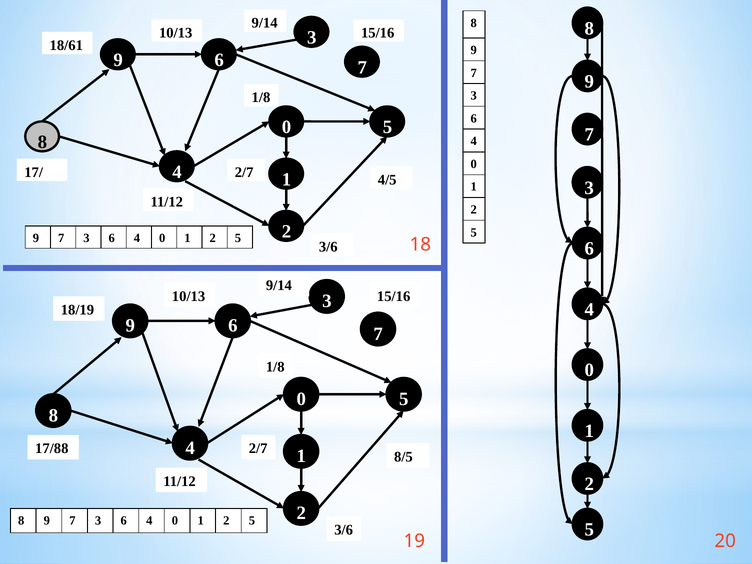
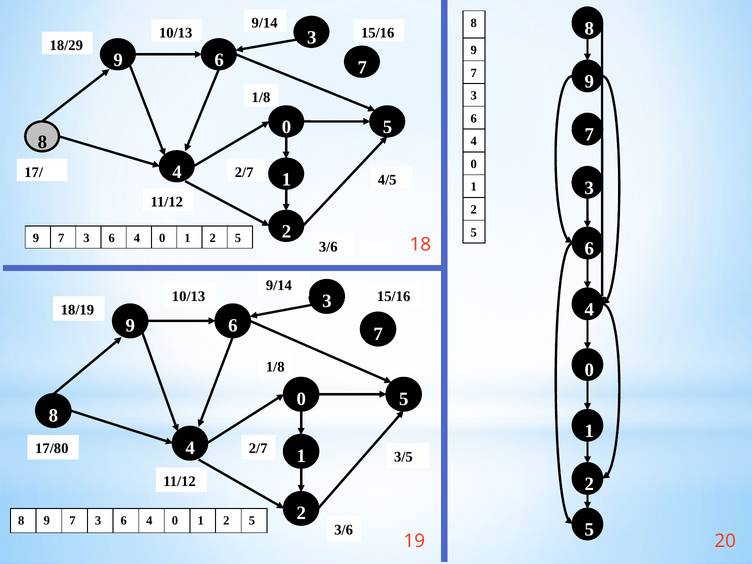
18/61: 18/61 -> 18/29
17/88: 17/88 -> 17/80
8/5: 8/5 -> 3/5
